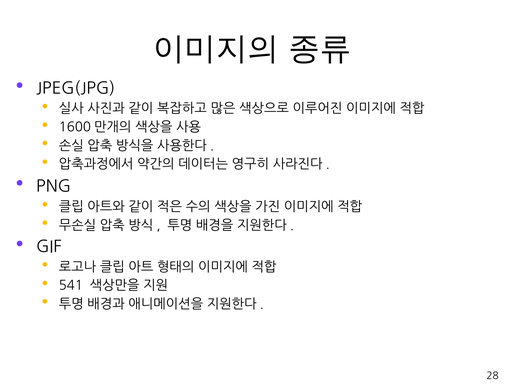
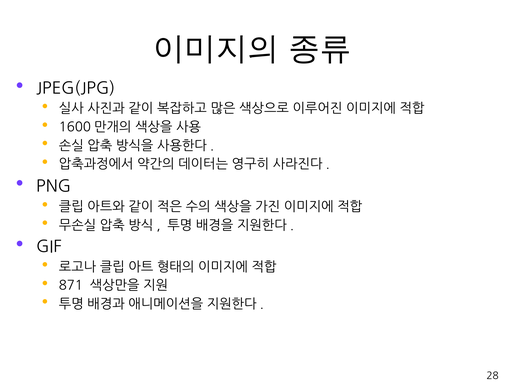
541: 541 -> 871
